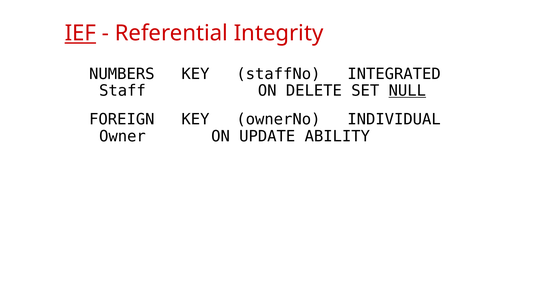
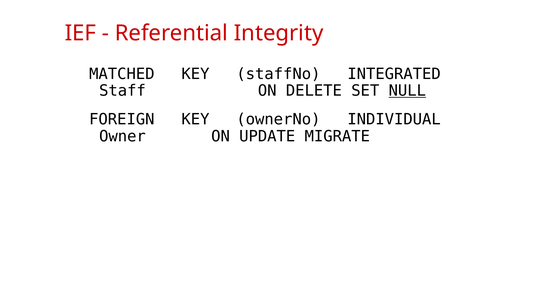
IEF underline: present -> none
NUMBERS: NUMBERS -> MATCHED
ABILITY: ABILITY -> MIGRATE
